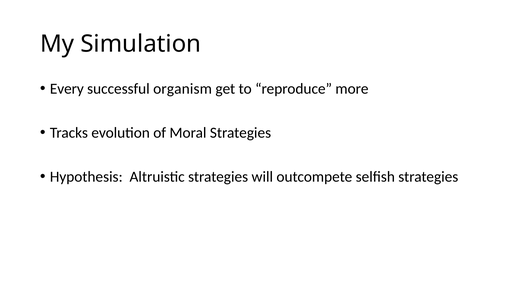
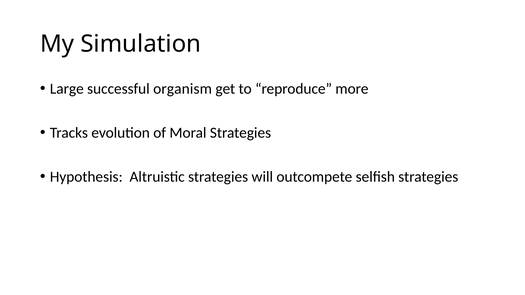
Every: Every -> Large
